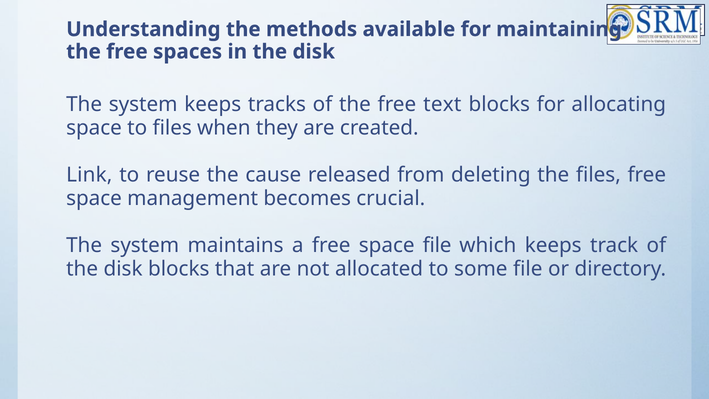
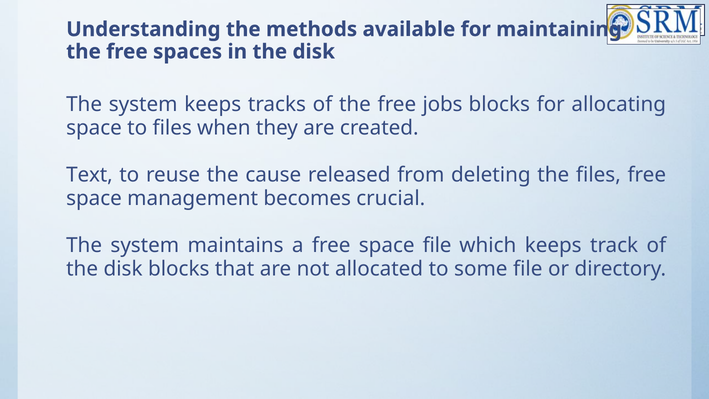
text: text -> jobs
Link: Link -> Text
